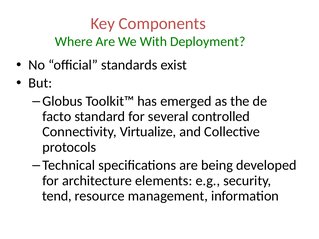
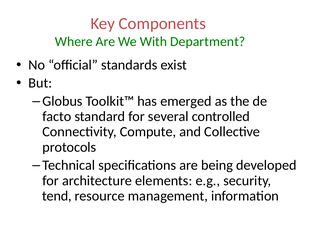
Deployment: Deployment -> Department
Virtualize: Virtualize -> Compute
